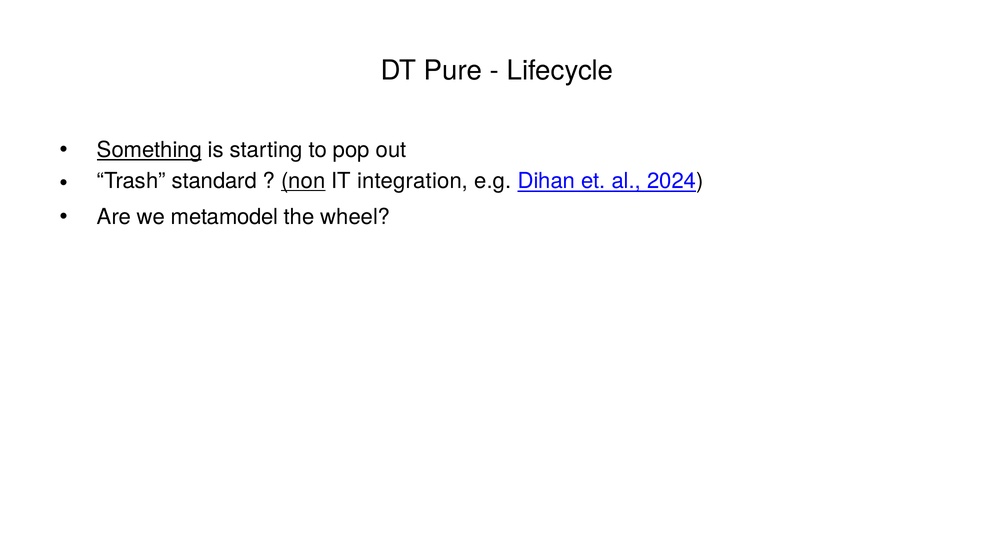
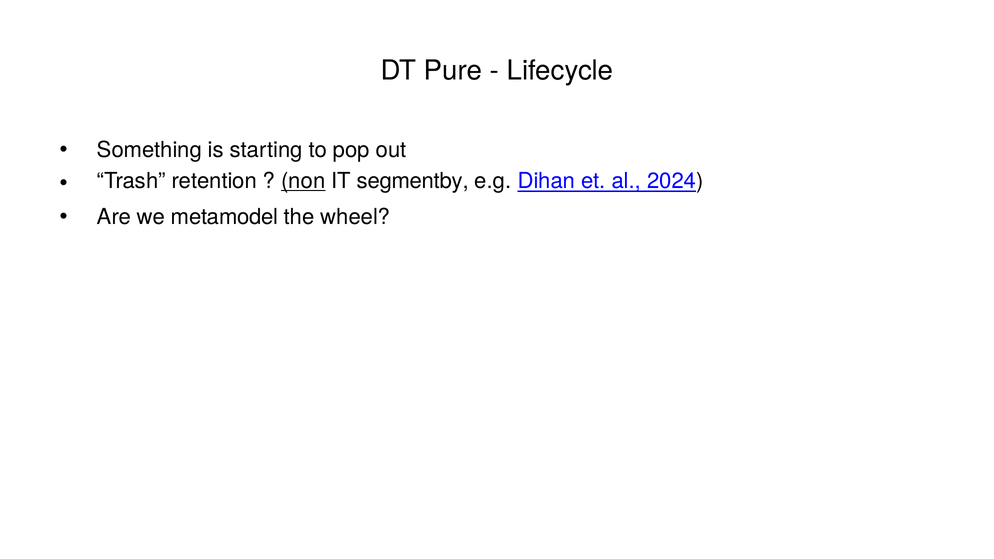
Something underline: present -> none
standard: standard -> retention
integration: integration -> segmentby
